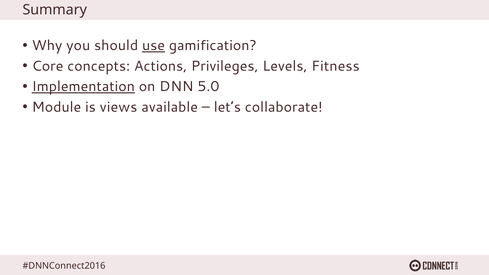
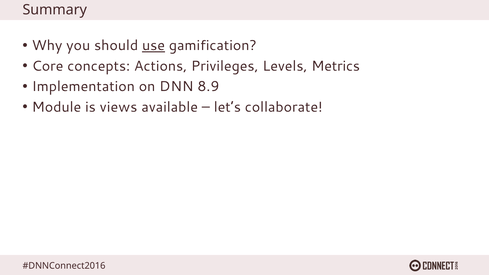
Fitness: Fitness -> Metrics
Implementation underline: present -> none
5.0: 5.0 -> 8.9
